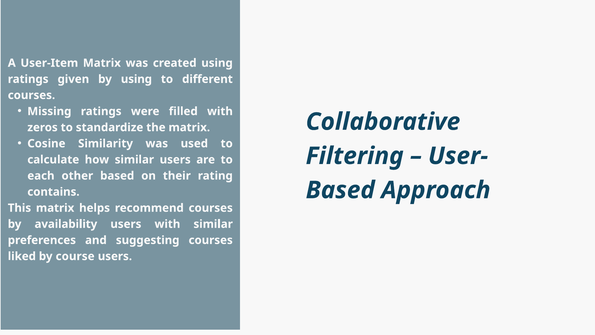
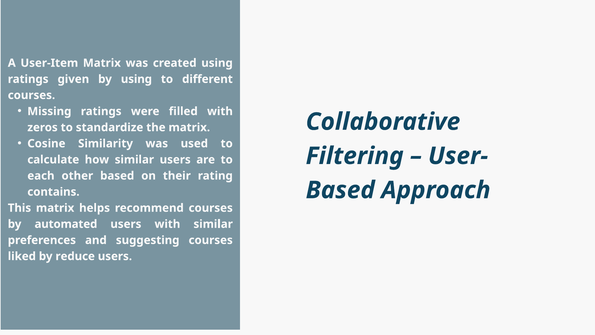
availability: availability -> automated
course: course -> reduce
